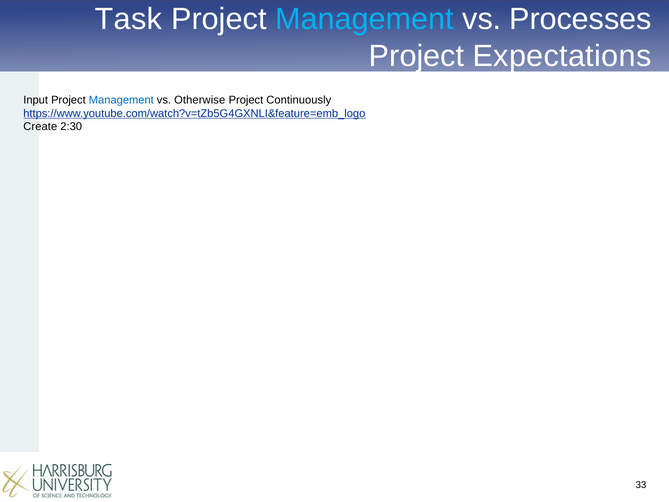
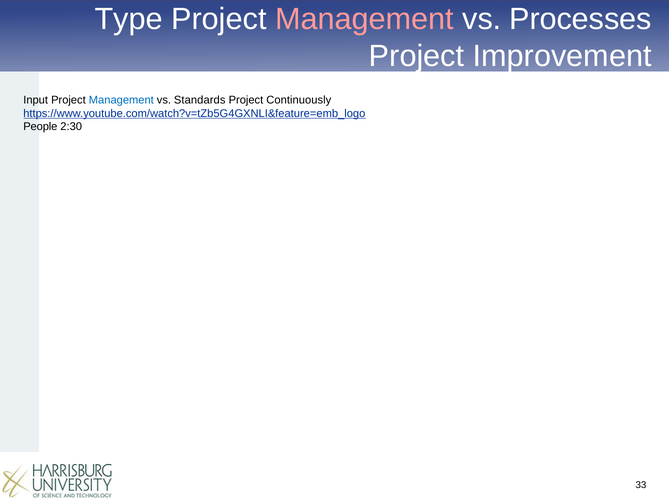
Task: Task -> Type
Management at (364, 19) colour: light blue -> pink
Expectations: Expectations -> Improvement
Otherwise: Otherwise -> Standards
Create: Create -> People
